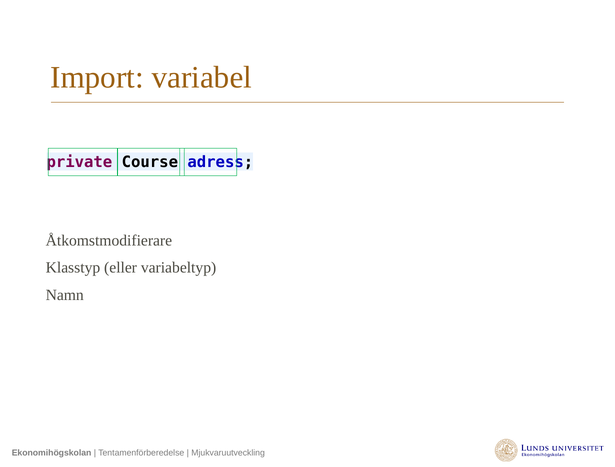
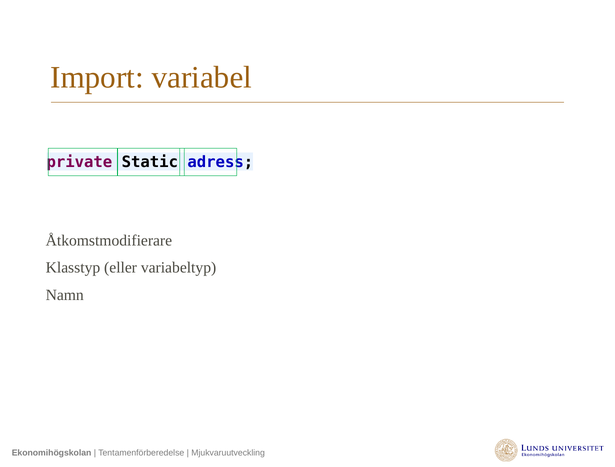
Course: Course -> Static
